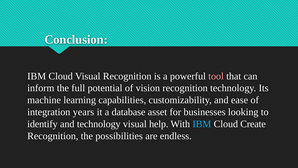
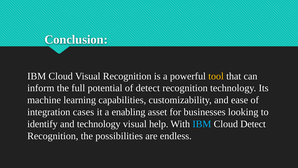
tool colour: pink -> yellow
of vision: vision -> detect
years: years -> cases
database: database -> enabling
Cloud Create: Create -> Detect
